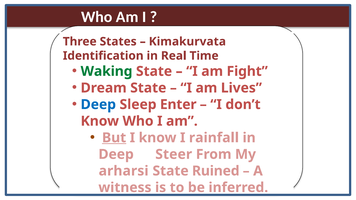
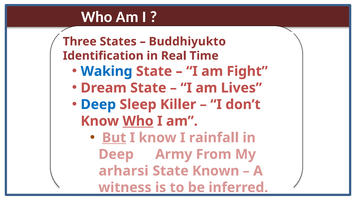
Kimakurvata: Kimakurvata -> Buddhiyukto
Waking colour: green -> blue
Enter: Enter -> Killer
Who at (138, 121) underline: none -> present
Steer: Steer -> Army
Ruined: Ruined -> Known
